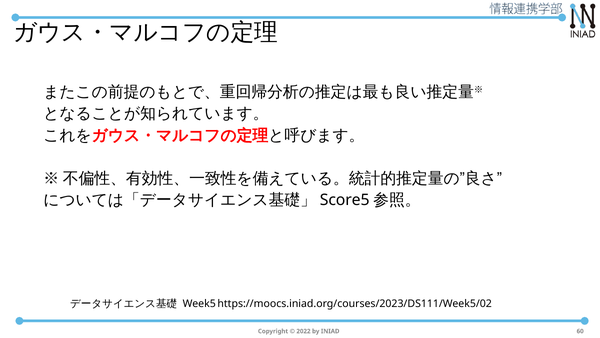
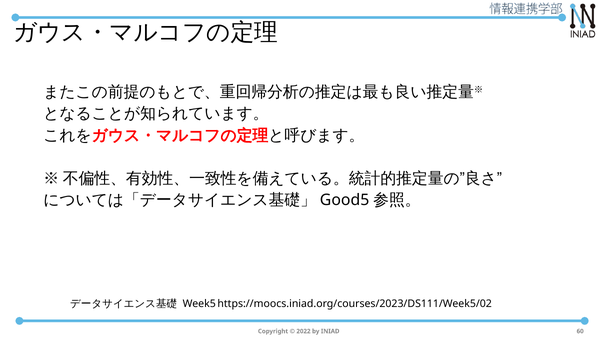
Score5: Score5 -> Good5
